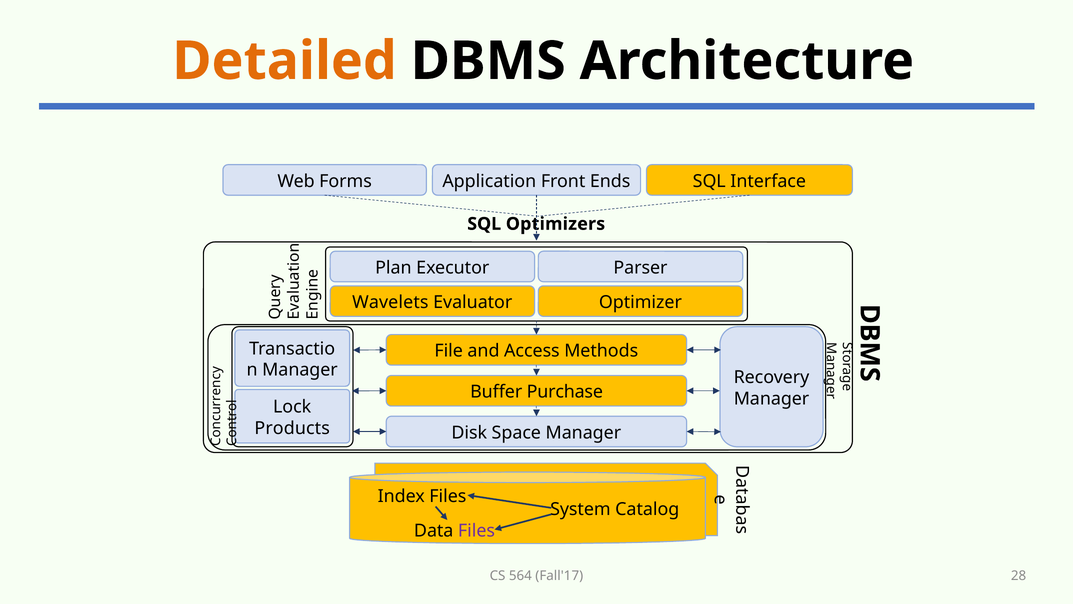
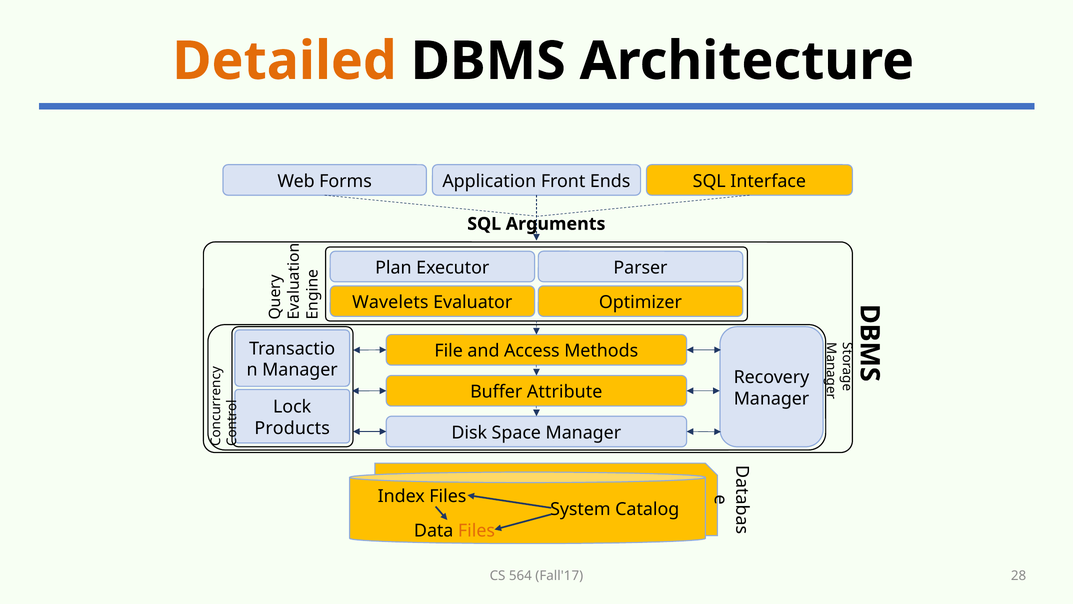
Optimizers: Optimizers -> Arguments
Purchase: Purchase -> Attribute
Files at (476, 530) colour: purple -> orange
